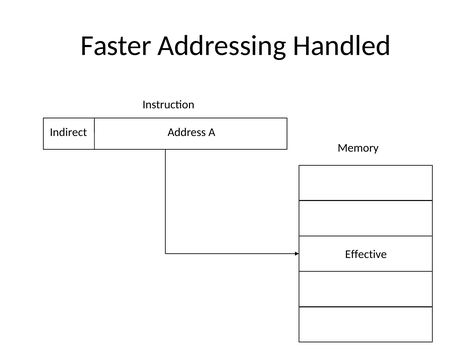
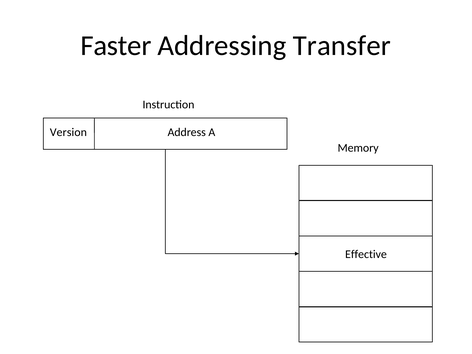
Handled: Handled -> Transfer
Indirect: Indirect -> Version
